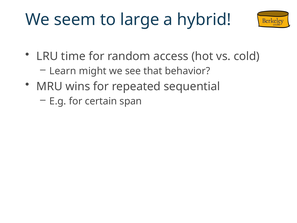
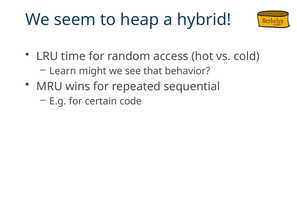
large: large -> heap
span: span -> code
